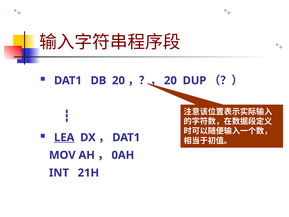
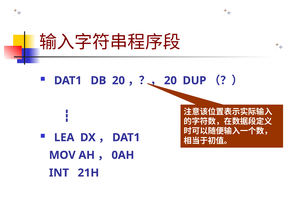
LEA underline: present -> none
